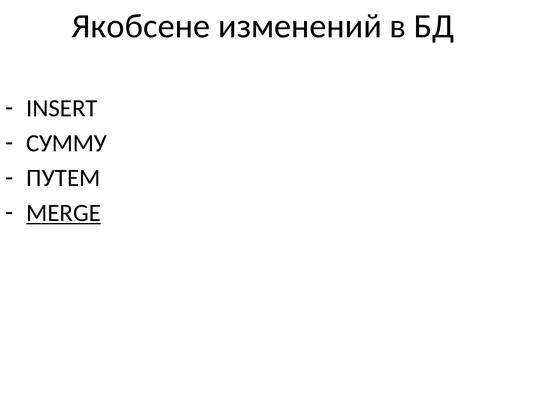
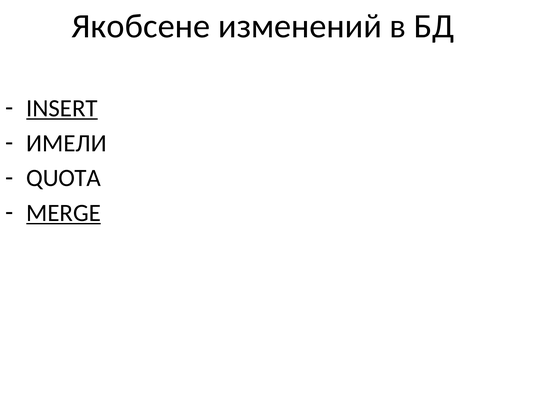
INSERT underline: none -> present
СУММУ: СУММУ -> ИМЕЛИ
ПУТЕМ: ПУТЕМ -> QUOTA
